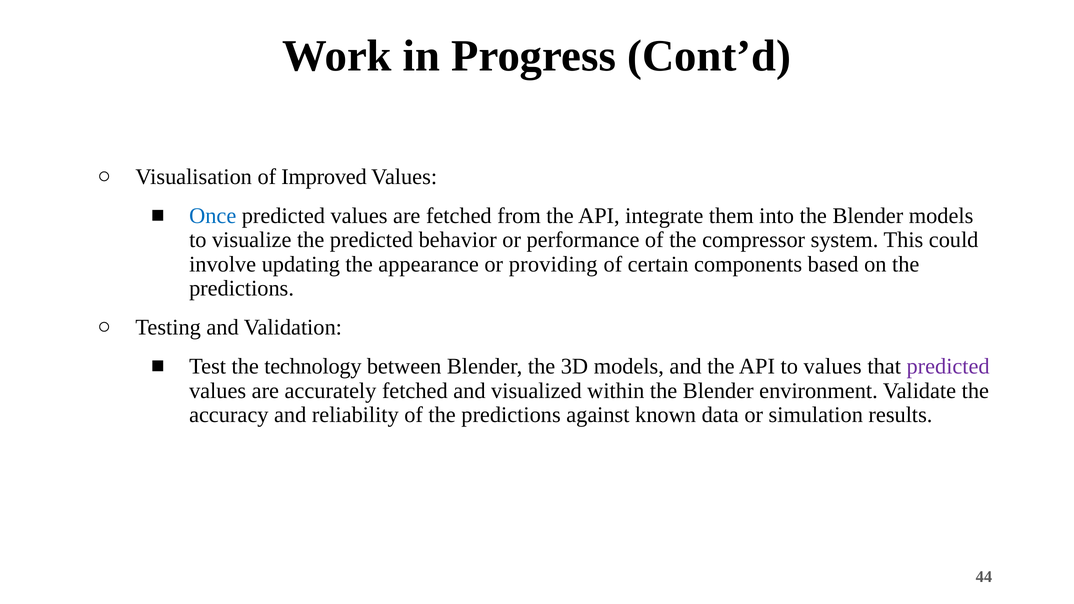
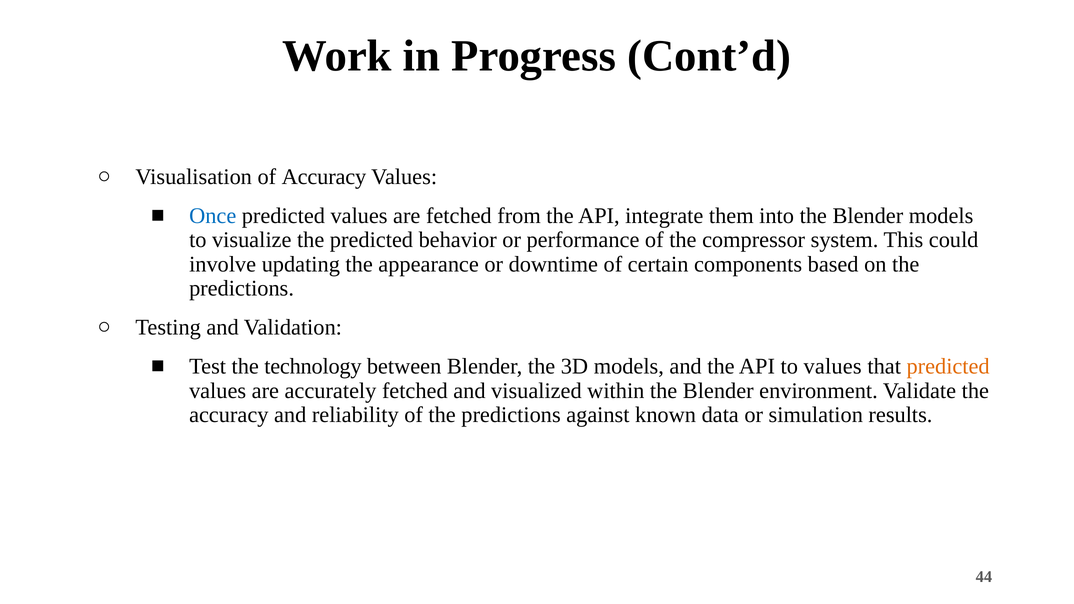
of Improved: Improved -> Accuracy
providing: providing -> downtime
predicted at (948, 367) colour: purple -> orange
